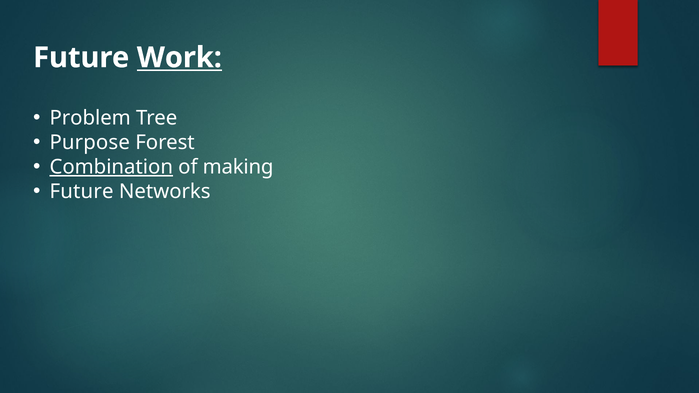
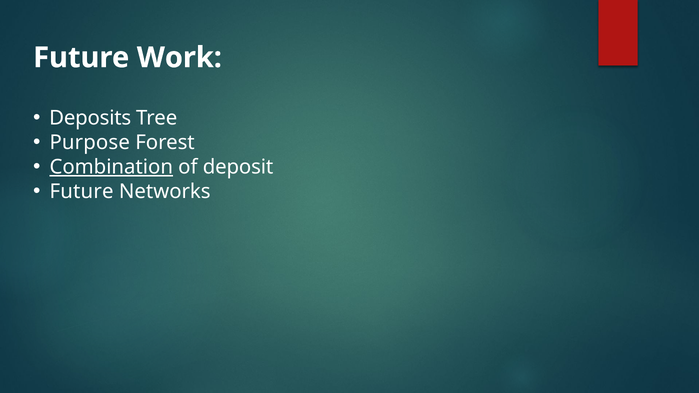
Work underline: present -> none
Problem: Problem -> Deposits
making: making -> deposit
